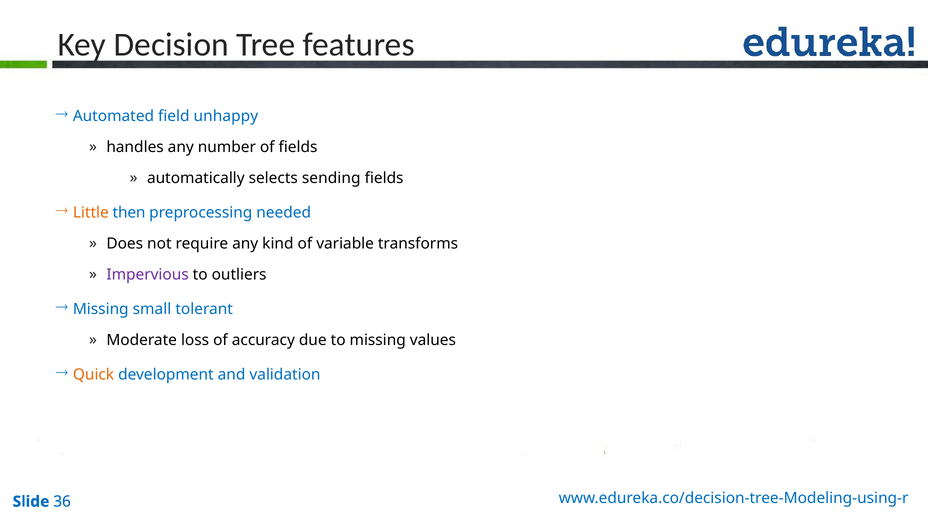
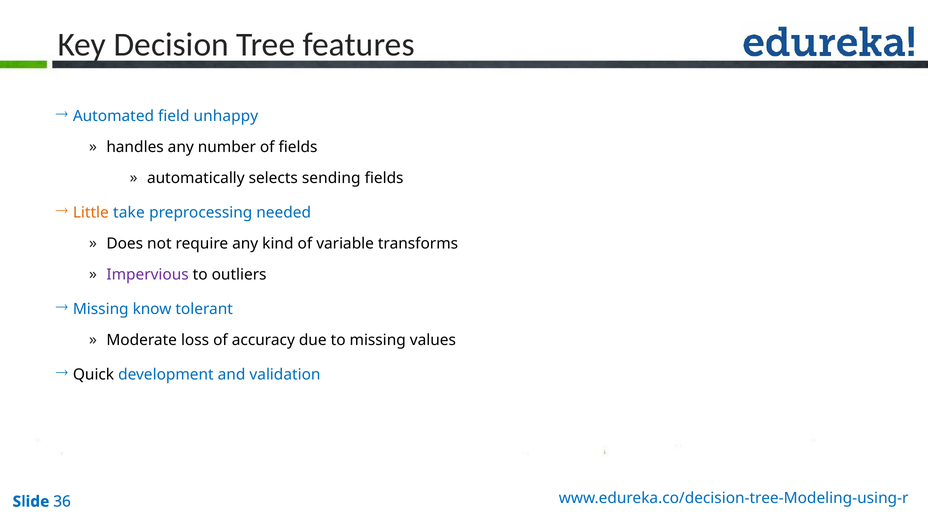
then: then -> take
small: small -> know
Quick colour: orange -> black
